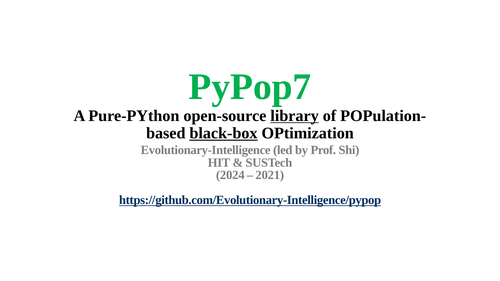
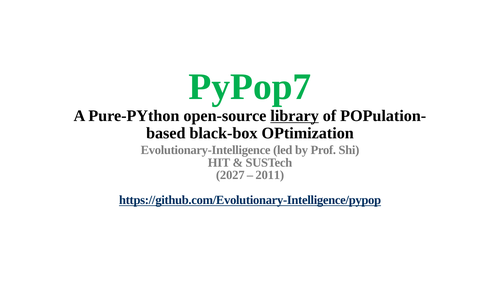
black-box underline: present -> none
2024: 2024 -> 2027
2021: 2021 -> 2011
